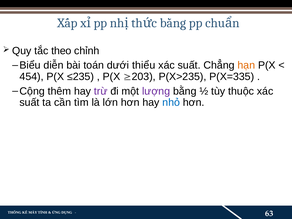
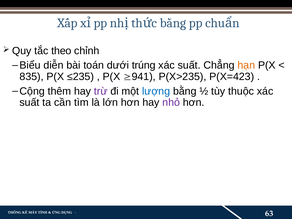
thiểu: thiểu -> trúng
454: 454 -> 835
203: 203 -> 941
P(X=335: P(X=335 -> P(X=423
lượng colour: purple -> blue
nhỏ colour: blue -> purple
